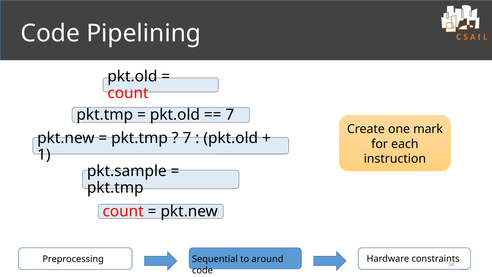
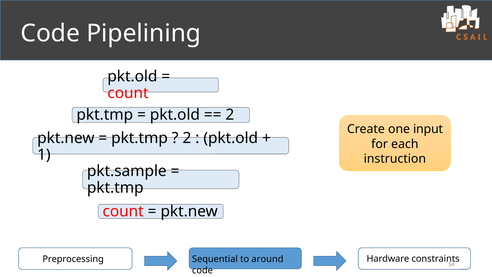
7 at (230, 115): 7 -> 2
mark: mark -> input
7 at (187, 138): 7 -> 2
